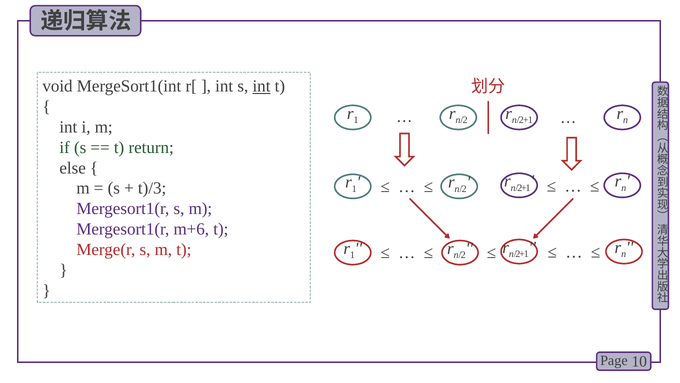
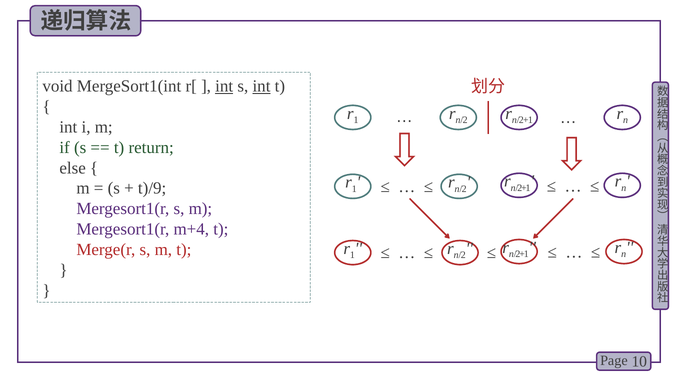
int at (224, 86) underline: none -> present
t)/3: t)/3 -> t)/9
m+6: m+6 -> m+4
